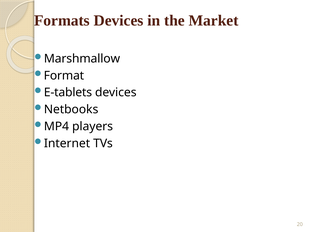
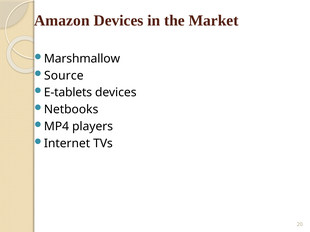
Formats: Formats -> Amazon
Format: Format -> Source
